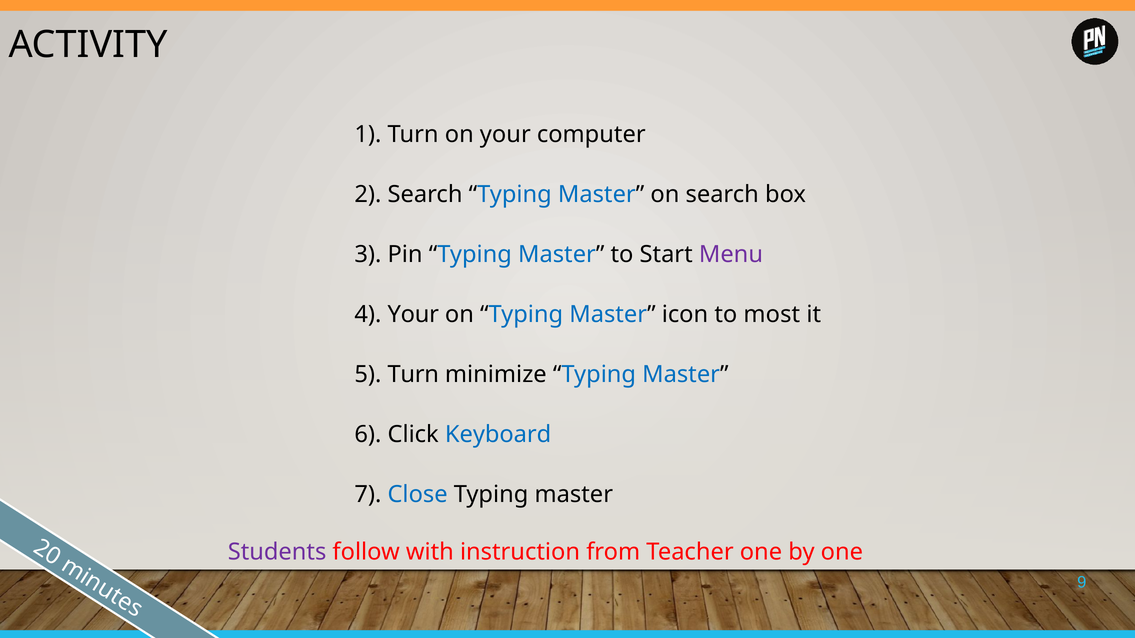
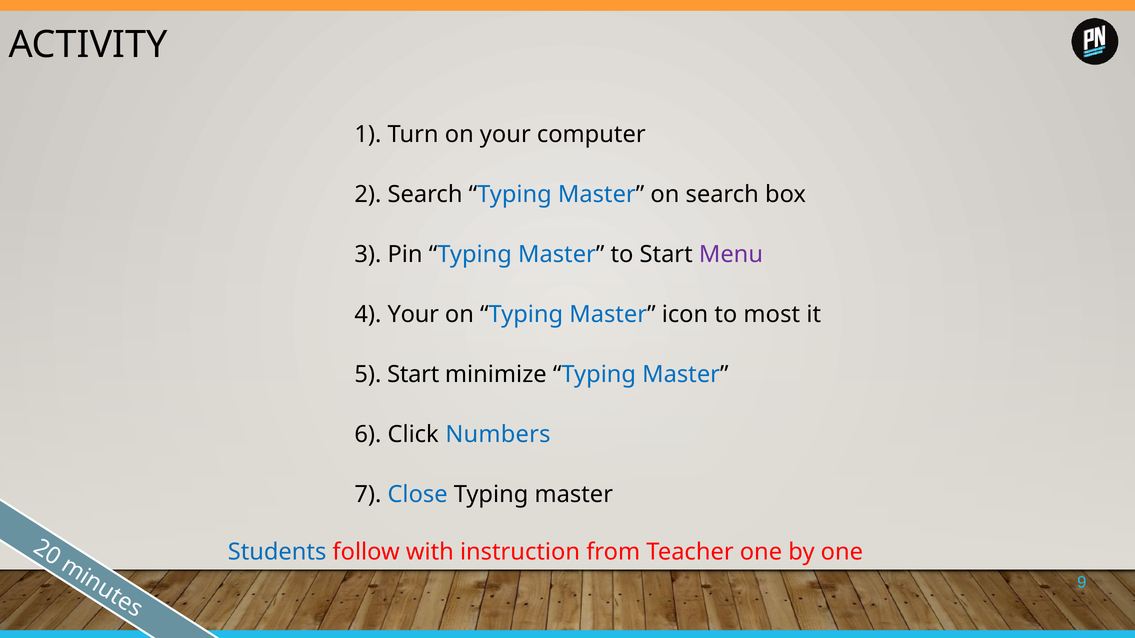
5 Turn: Turn -> Start
Keyboard: Keyboard -> Numbers
Students colour: purple -> blue
